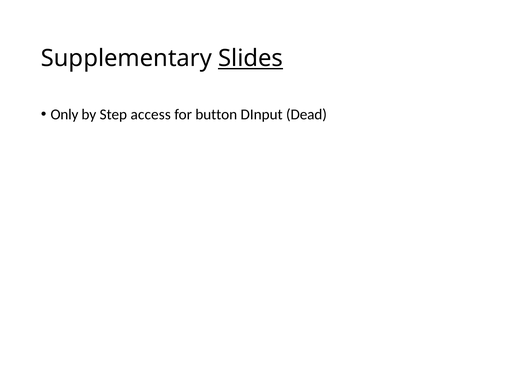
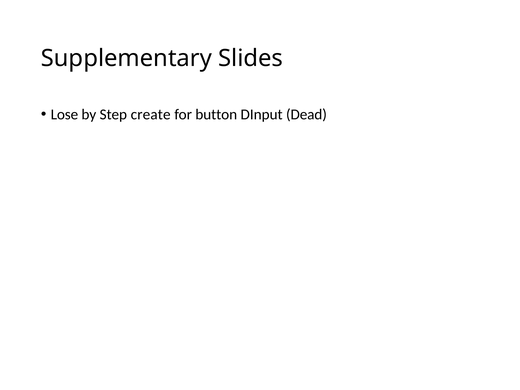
Slides underline: present -> none
Only: Only -> Lose
access: access -> create
